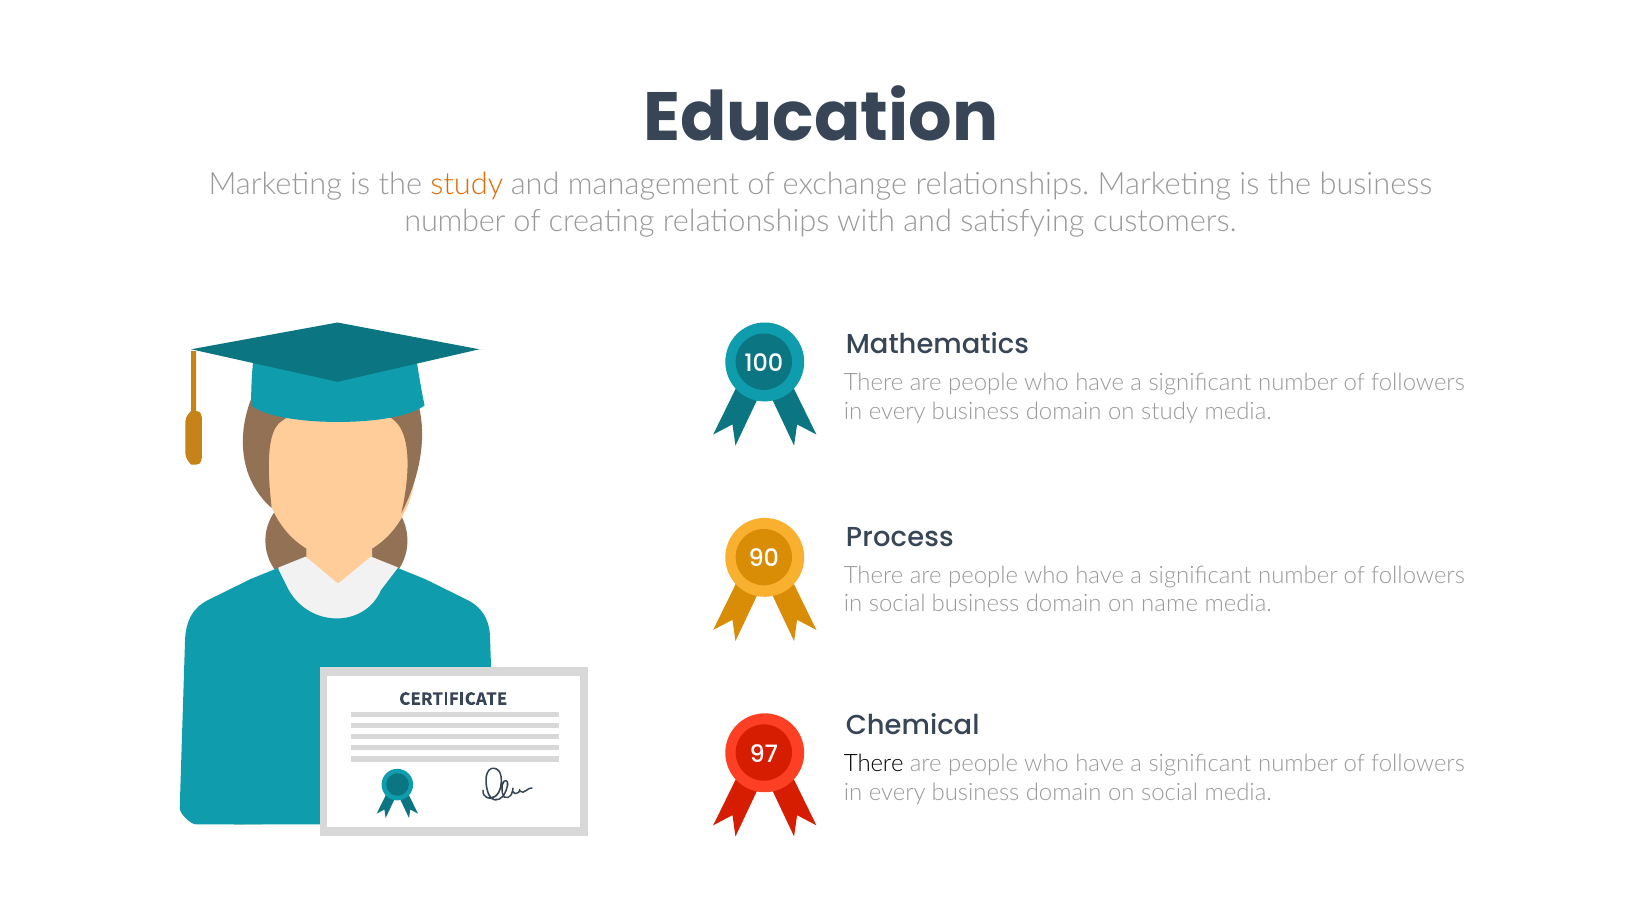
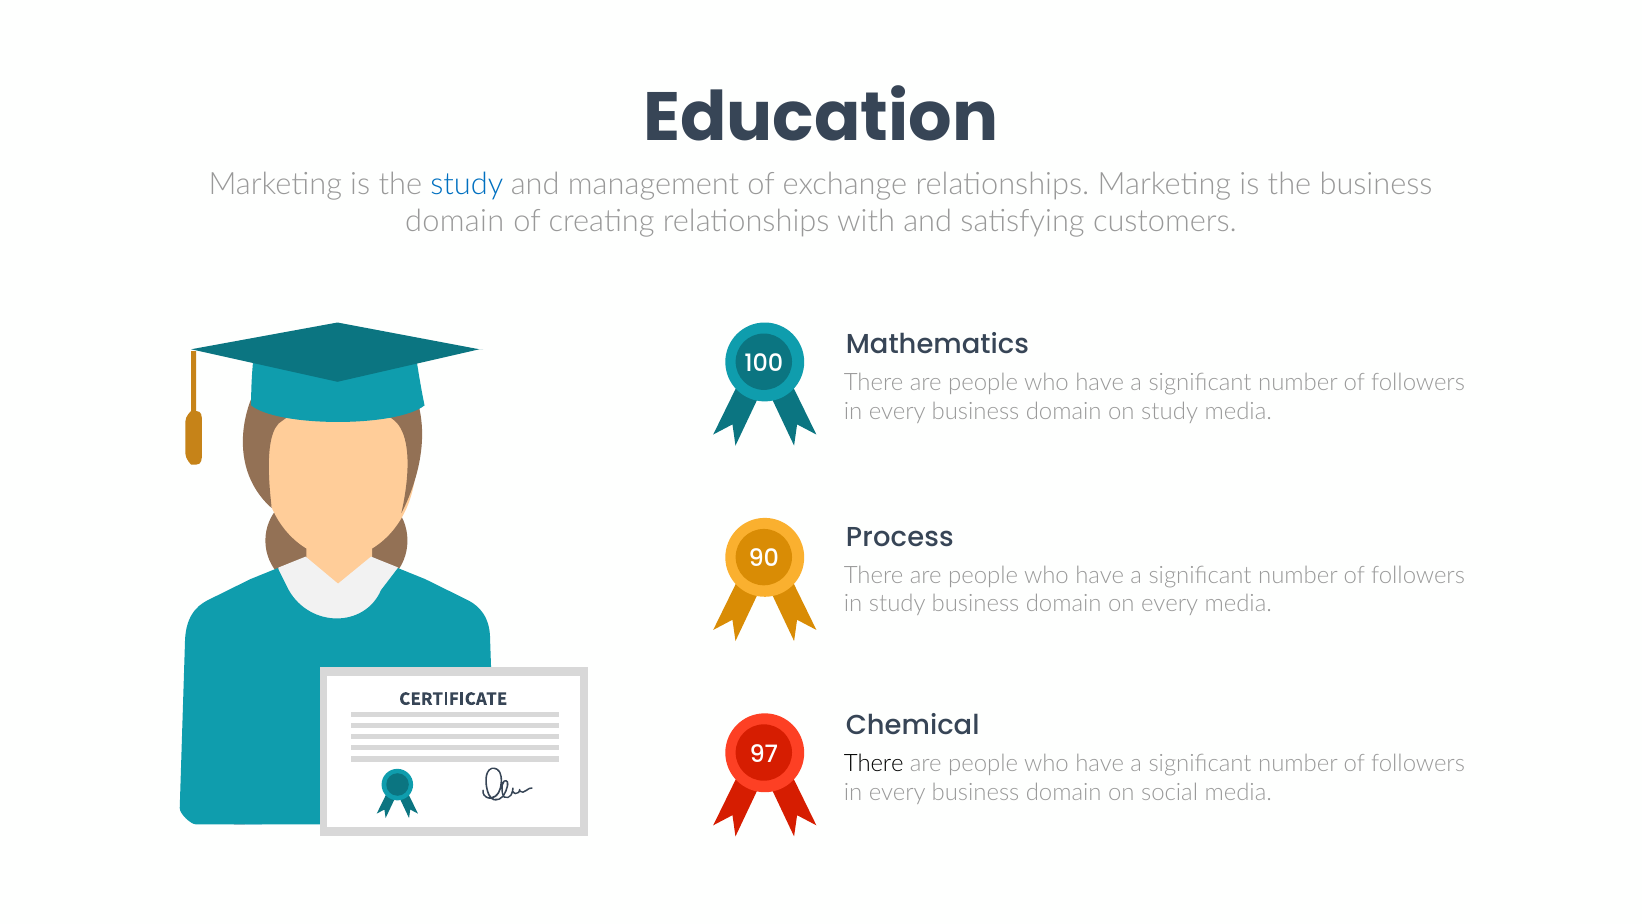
study at (467, 184) colour: orange -> blue
number at (455, 221): number -> domain
in social: social -> study
on name: name -> every
